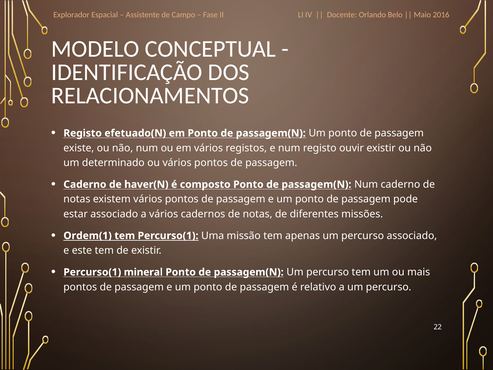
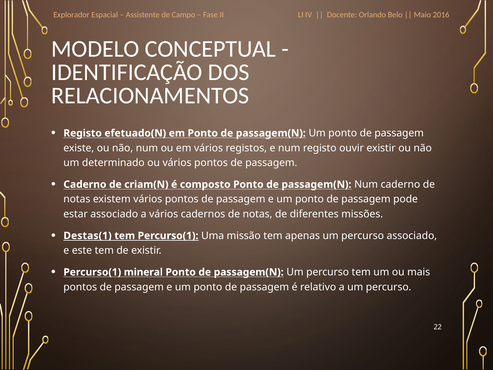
haver(N: haver(N -> criam(N
Ordem(1: Ordem(1 -> Destas(1
